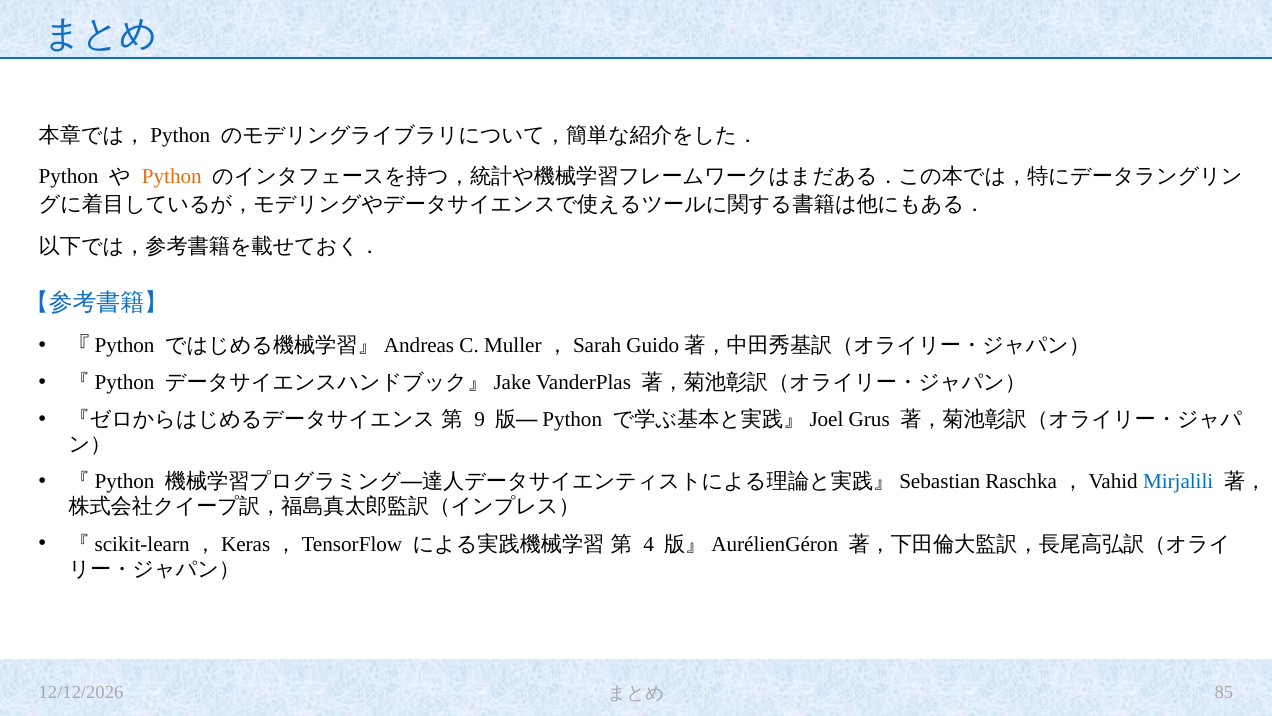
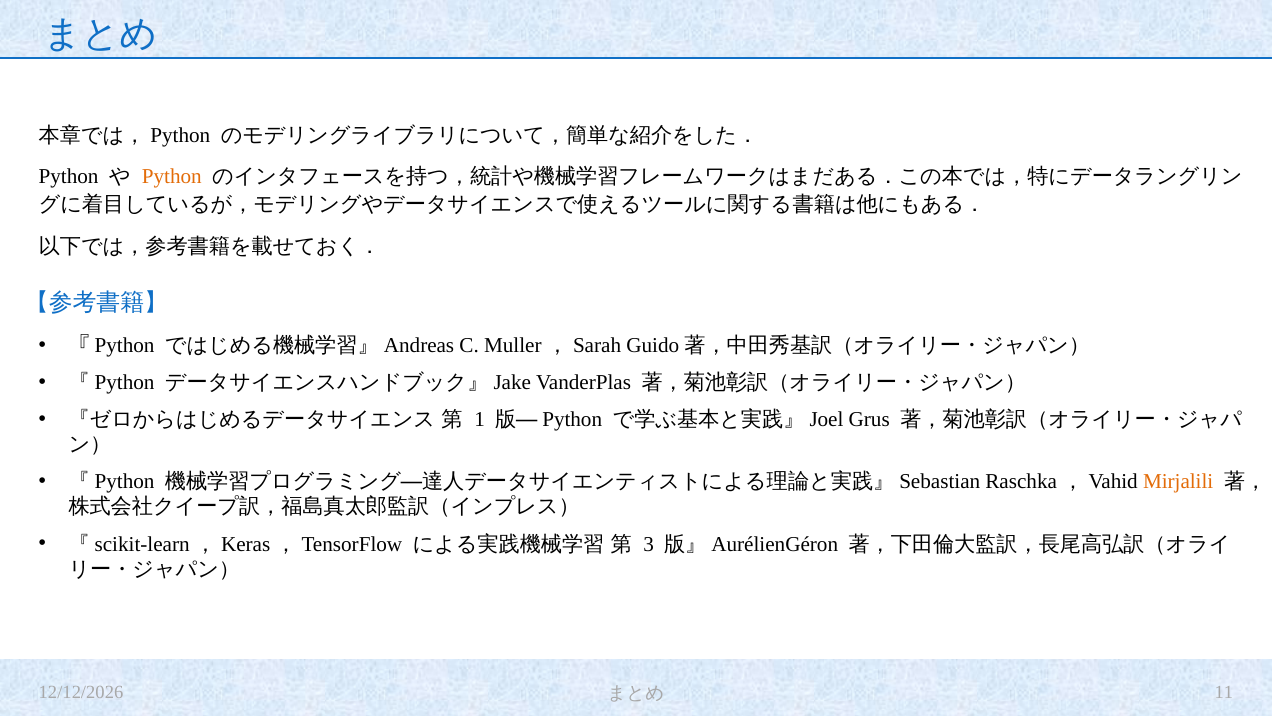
9: 9 -> 1
Mirjalili colour: blue -> orange
4: 4 -> 3
85: 85 -> 11
